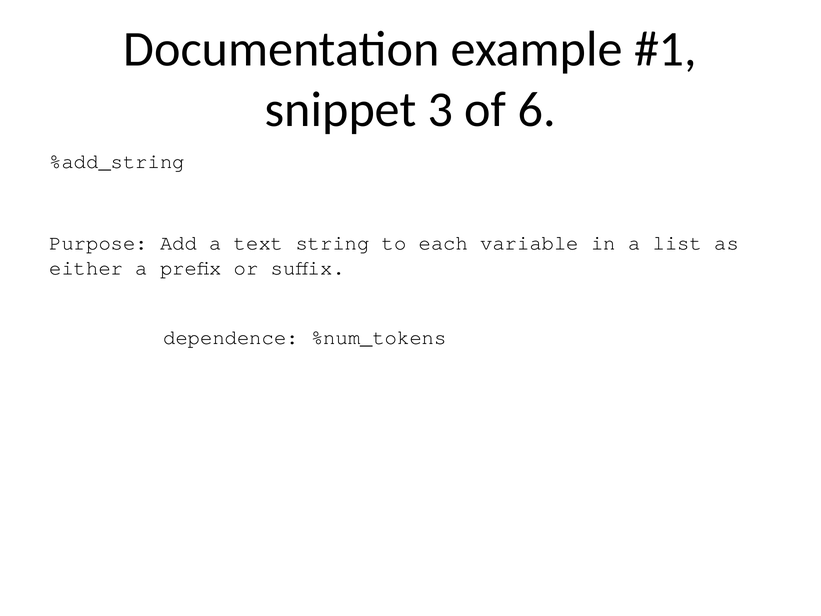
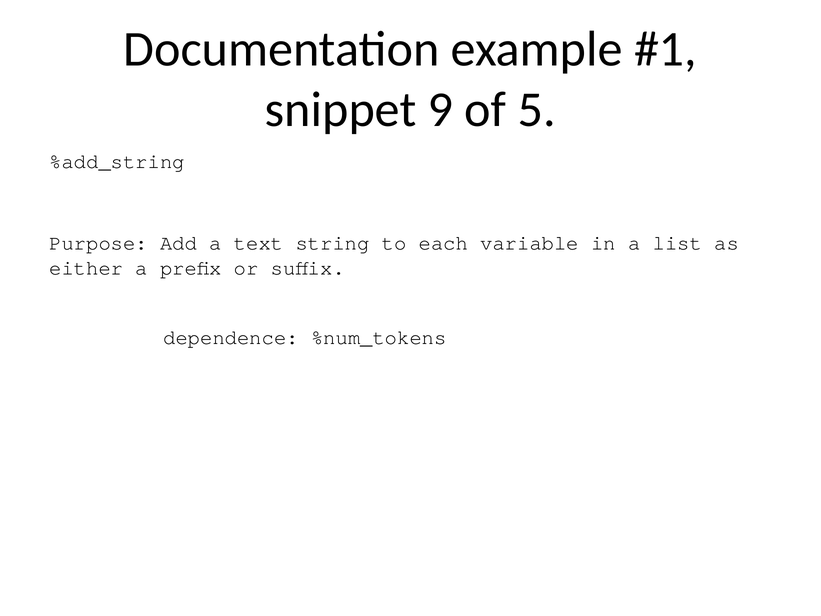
3: 3 -> 9
6: 6 -> 5
